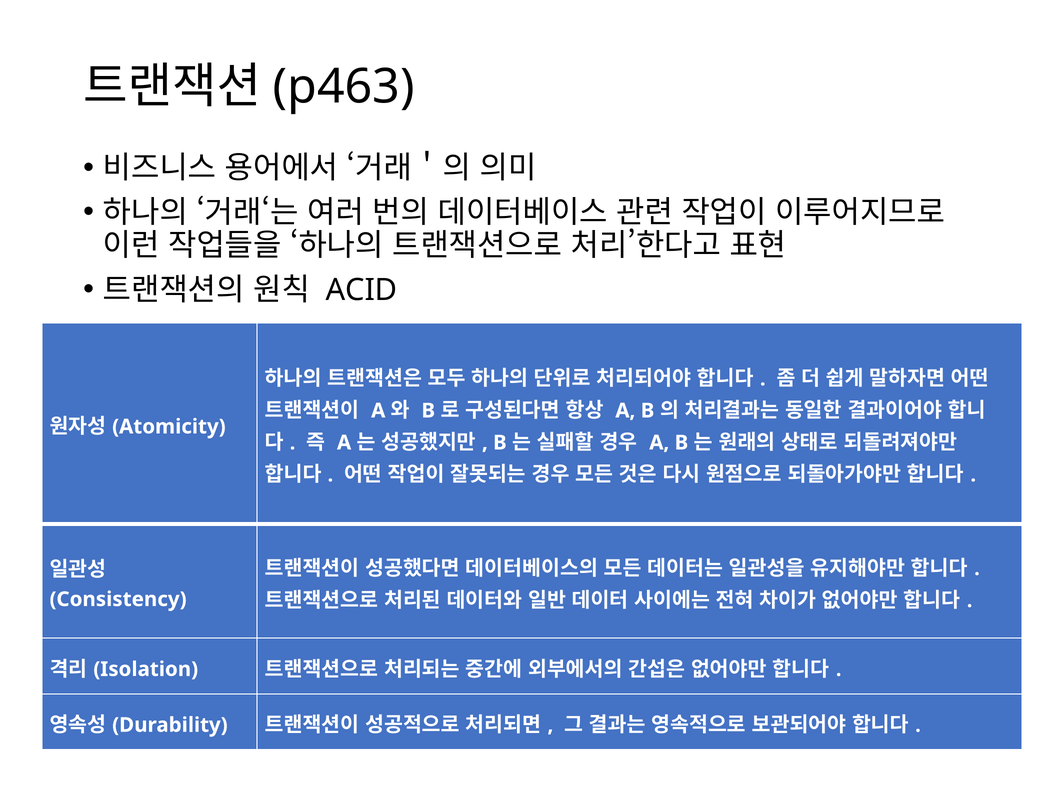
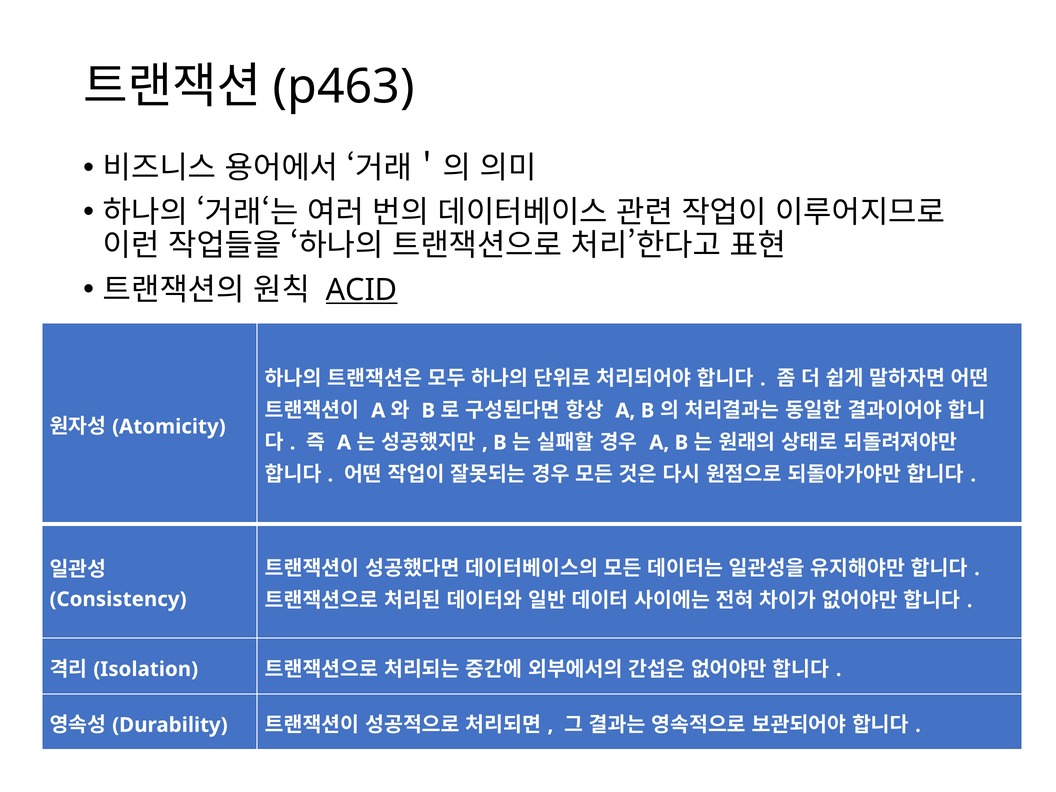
ACID underline: none -> present
